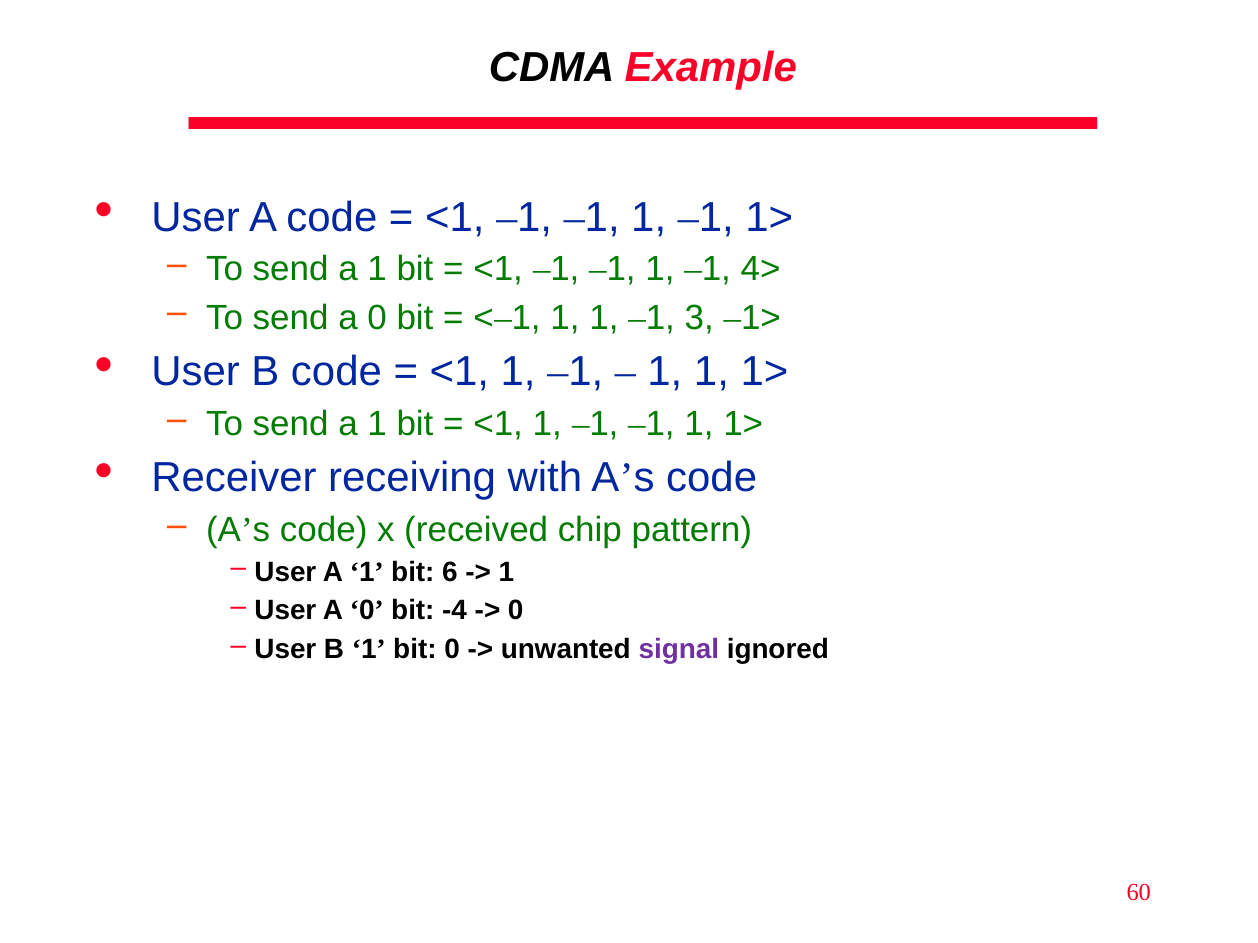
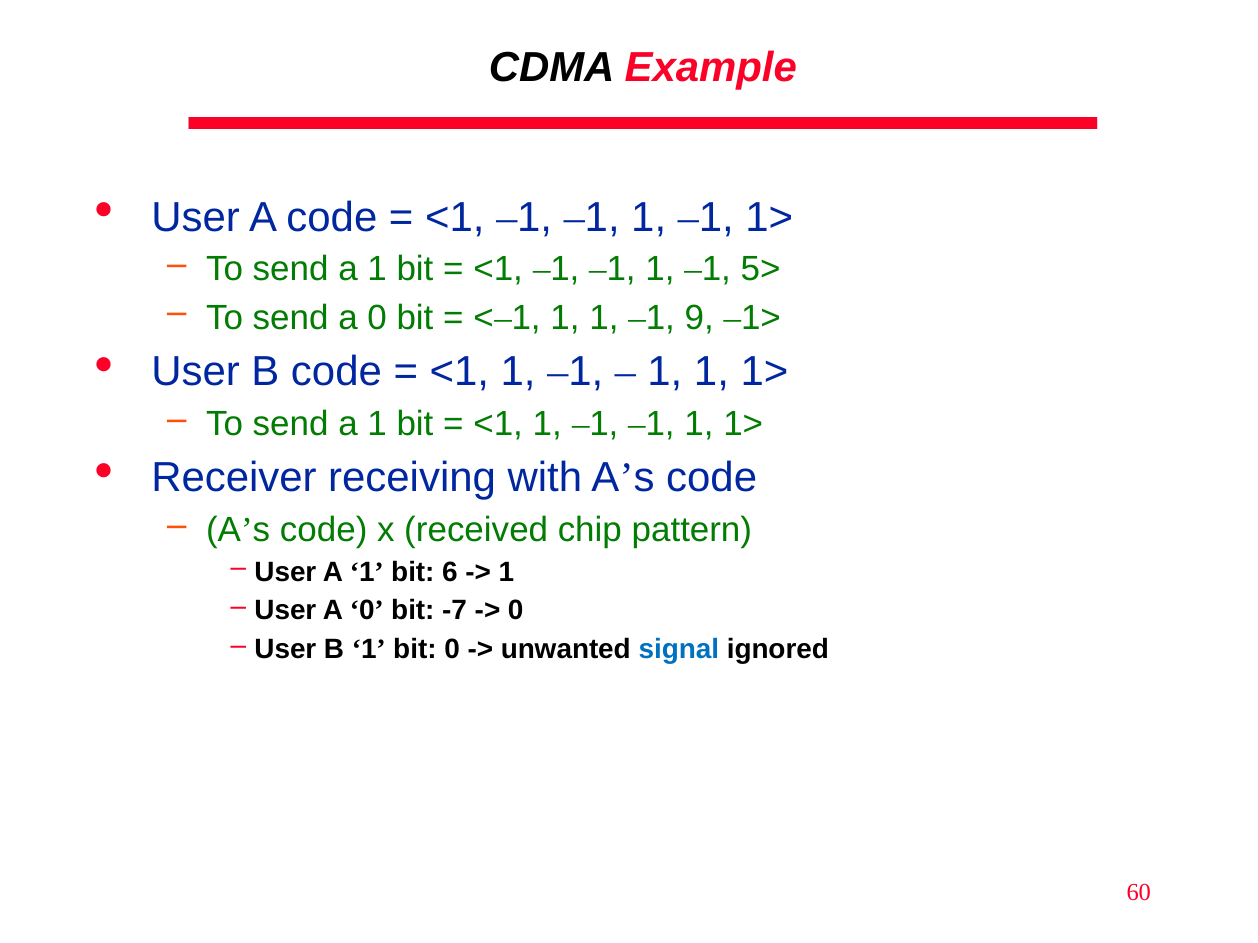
4>: 4> -> 5>
3: 3 -> 9
-4: -4 -> -7
signal colour: purple -> blue
